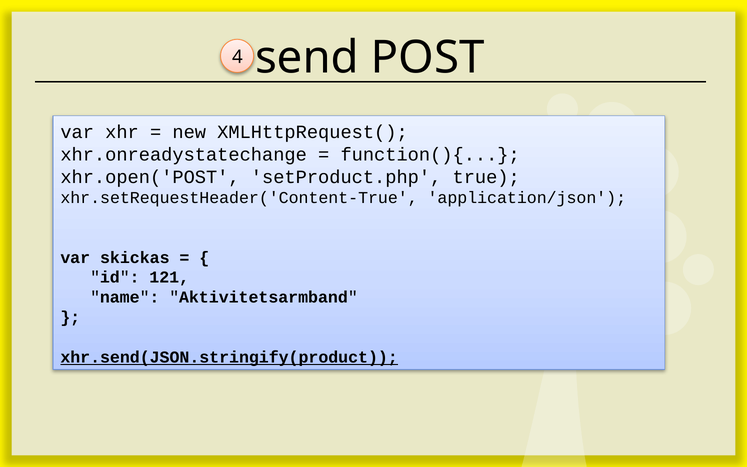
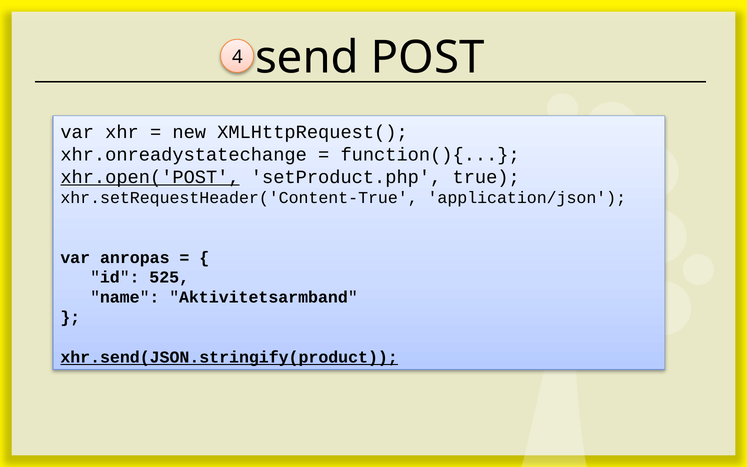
xhr.open('POST underline: none -> present
skickas: skickas -> anropas
121: 121 -> 525
